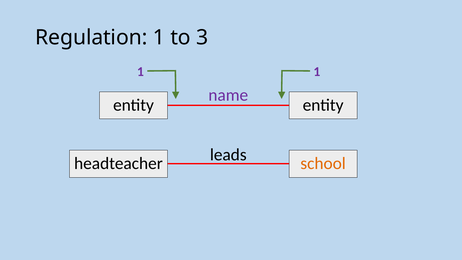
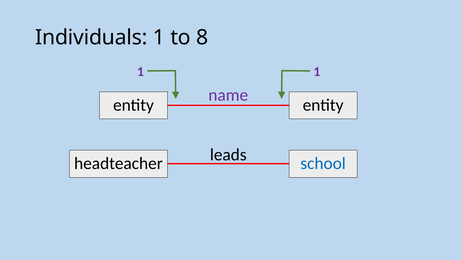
Regulation: Regulation -> Individuals
3: 3 -> 8
school colour: orange -> blue
